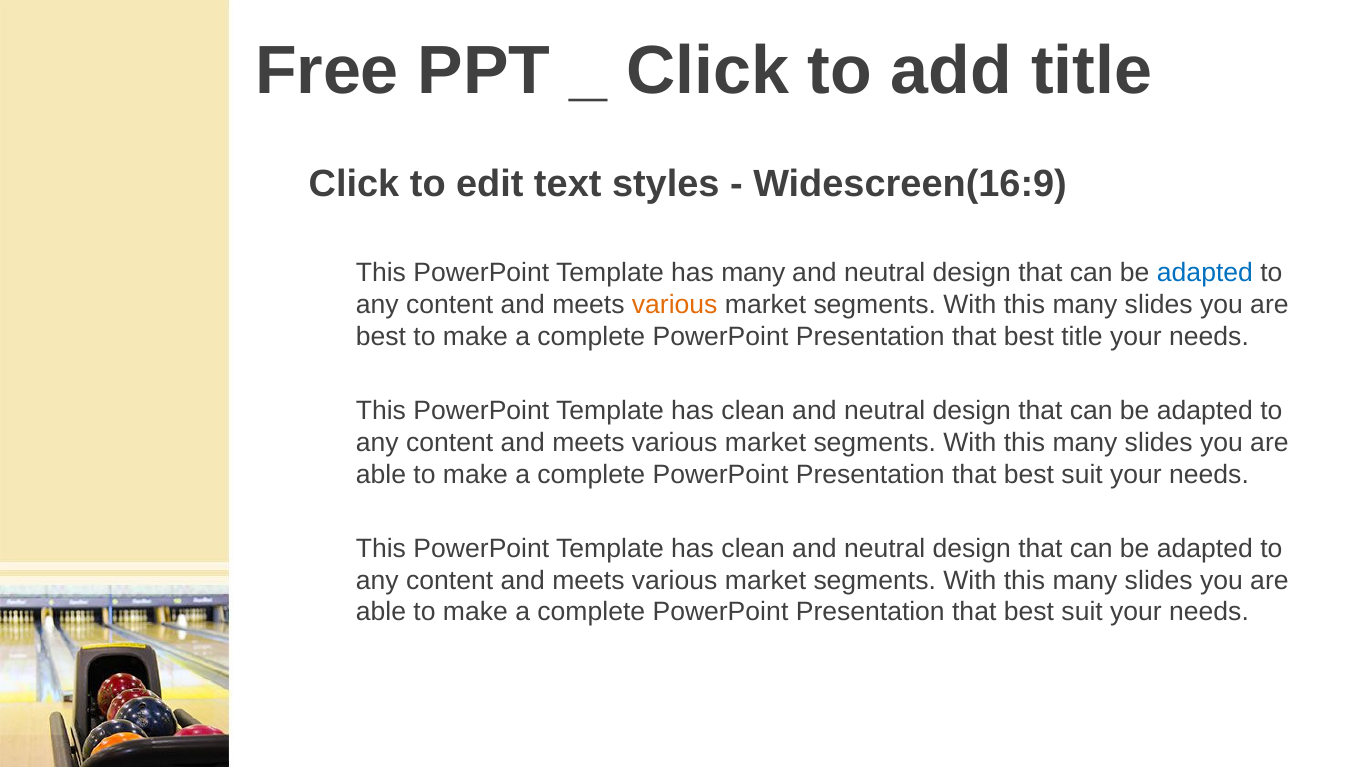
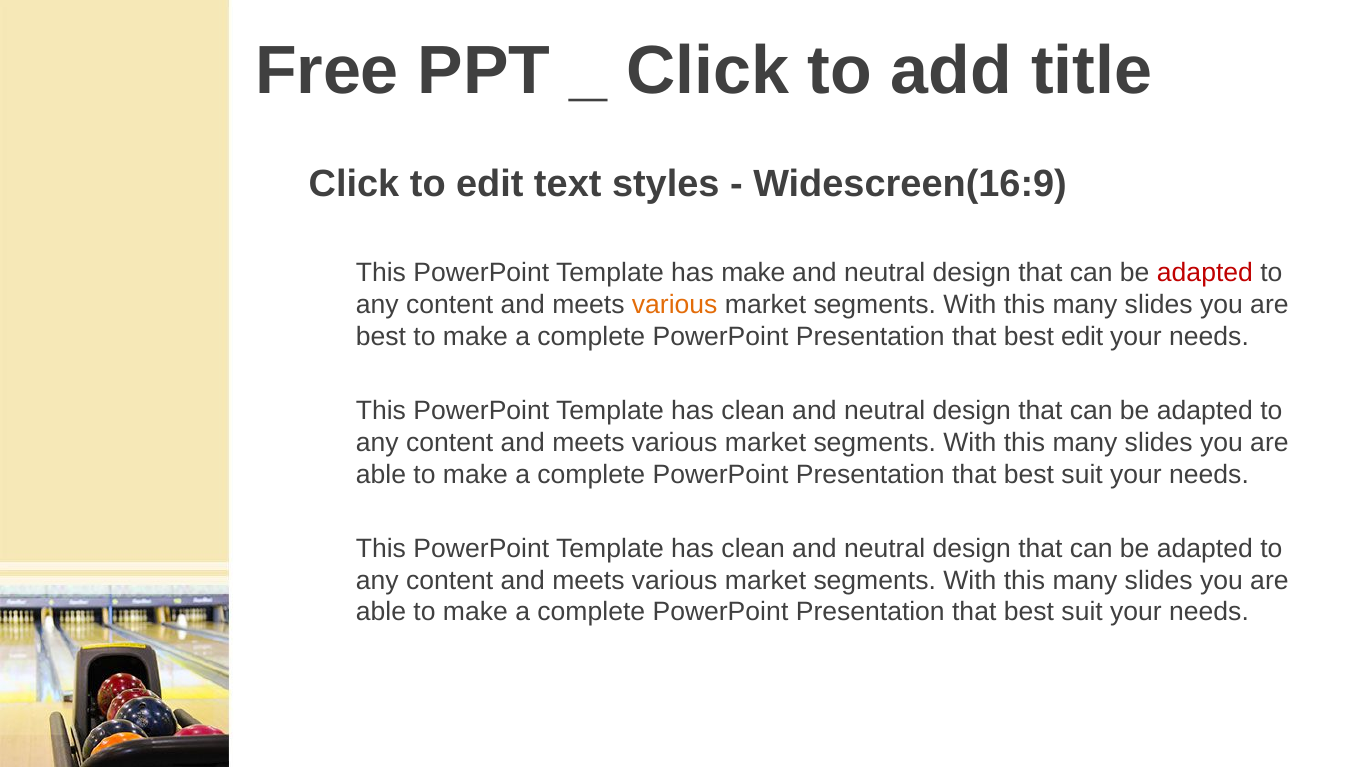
has many: many -> make
adapted at (1205, 273) colour: blue -> red
best title: title -> edit
